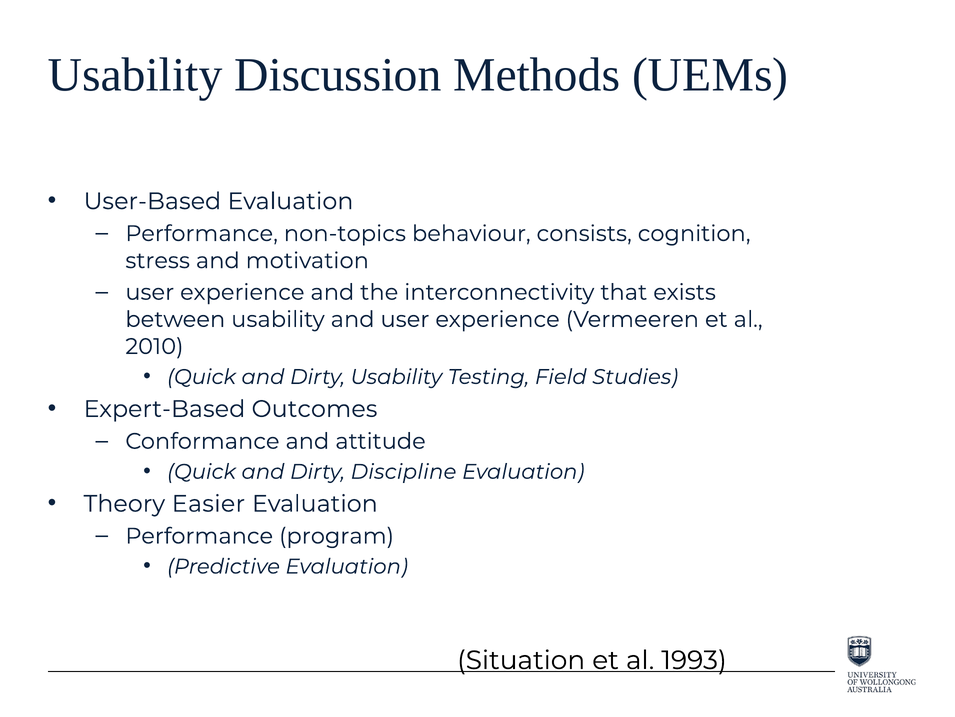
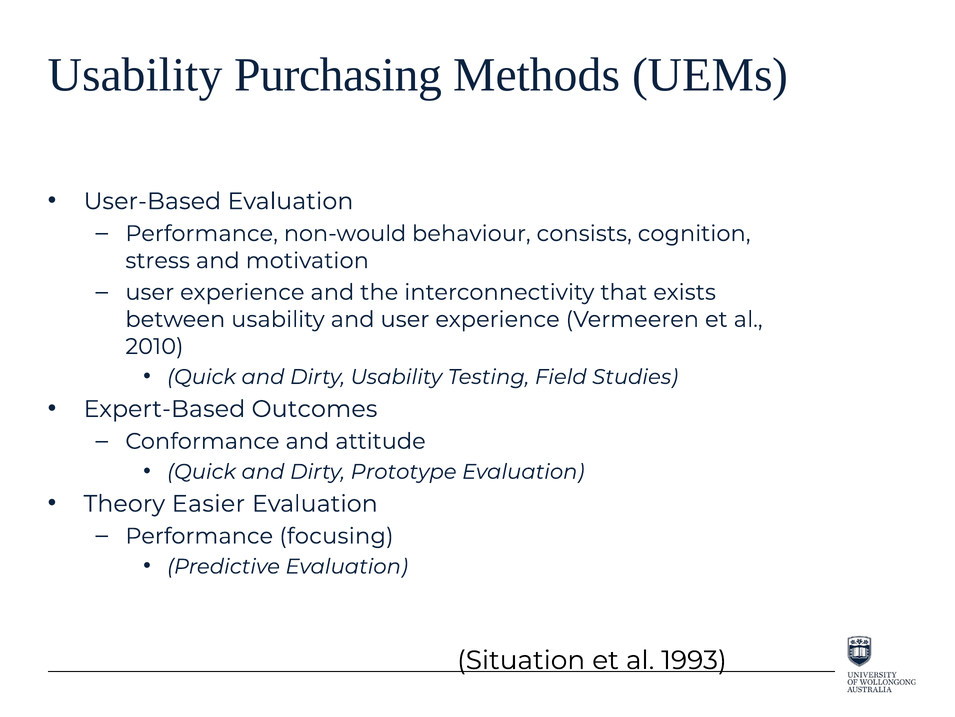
Discussion: Discussion -> Purchasing
non-topics: non-topics -> non-would
Discipline: Discipline -> Prototype
program: program -> focusing
